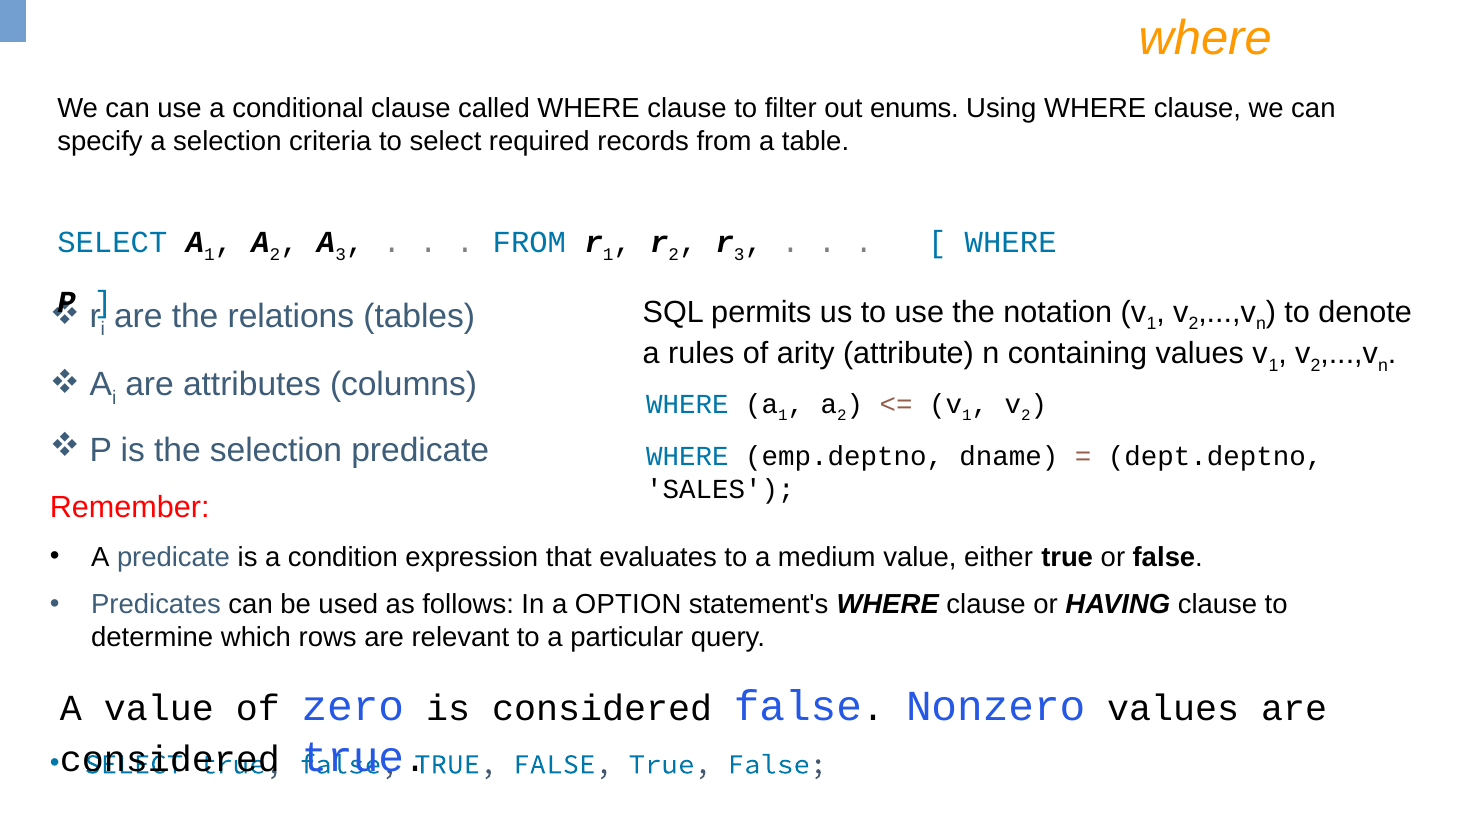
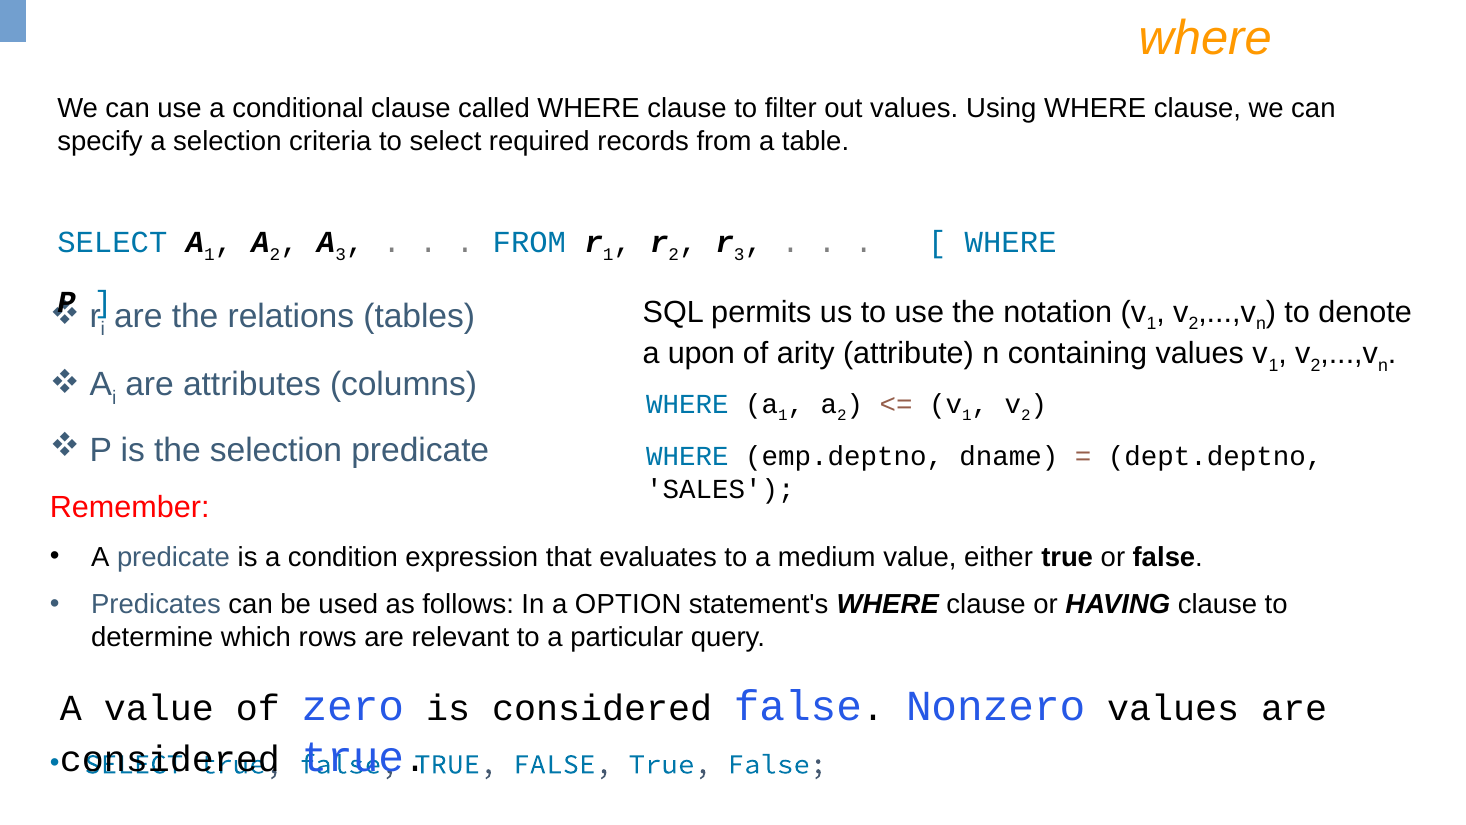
out enums: enums -> values
rules: rules -> upon
